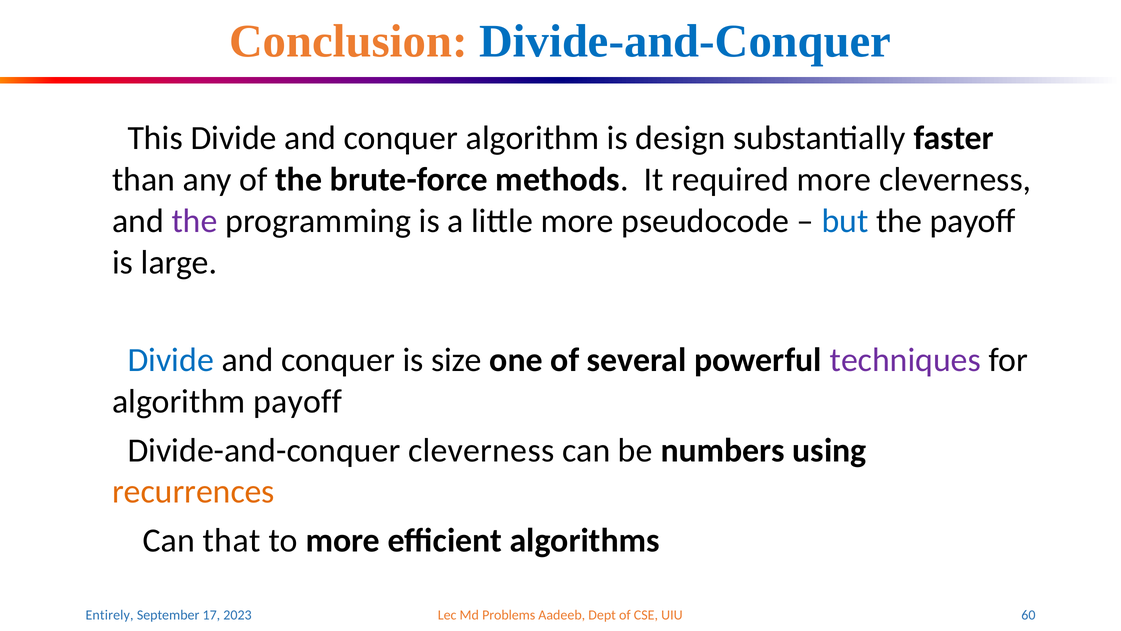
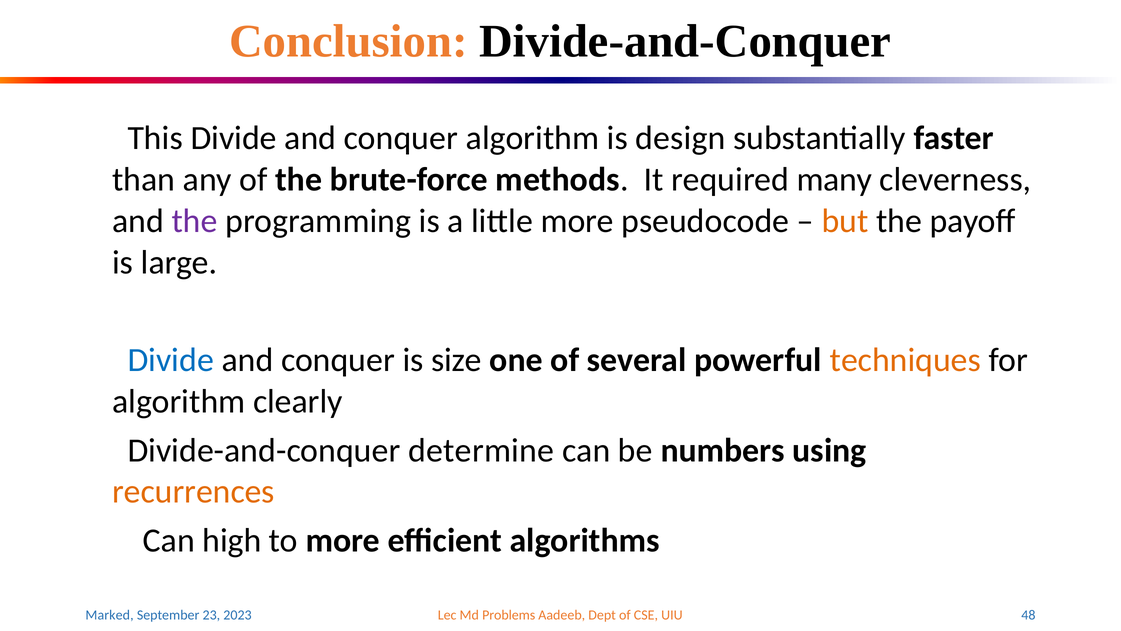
Divide-and-Conquer at (685, 41) colour: blue -> black
required more: more -> many
but colour: blue -> orange
techniques colour: purple -> orange
algorithm payoff: payoff -> clearly
Divide-and-conquer cleverness: cleverness -> determine
that: that -> high
Entirely: Entirely -> Marked
17: 17 -> 23
60: 60 -> 48
